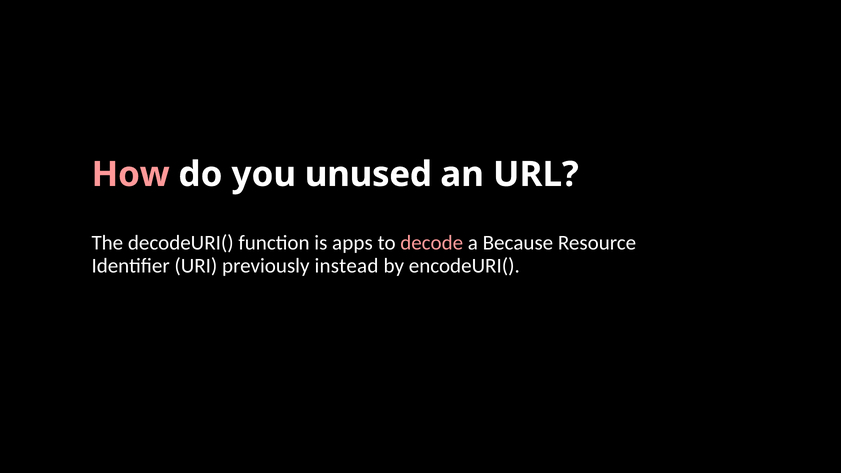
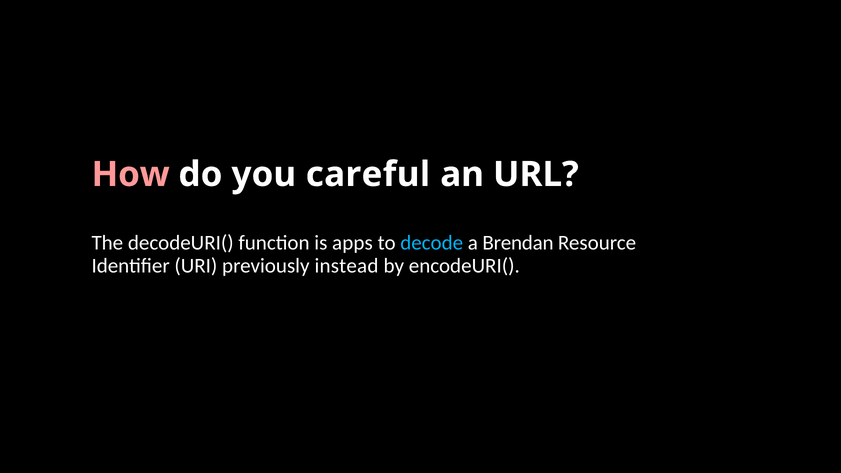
unused: unused -> careful
decode colour: pink -> light blue
Because: Because -> Brendan
